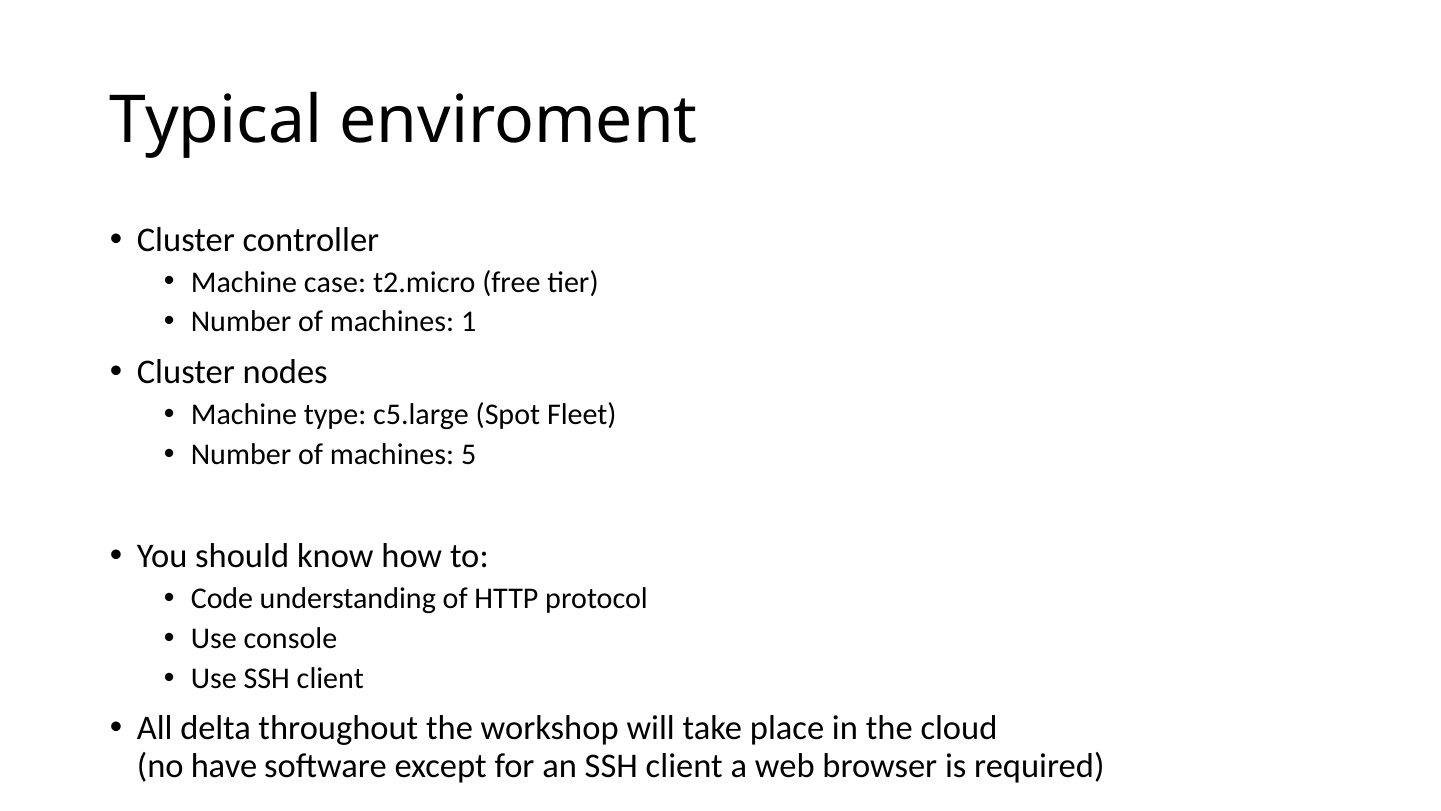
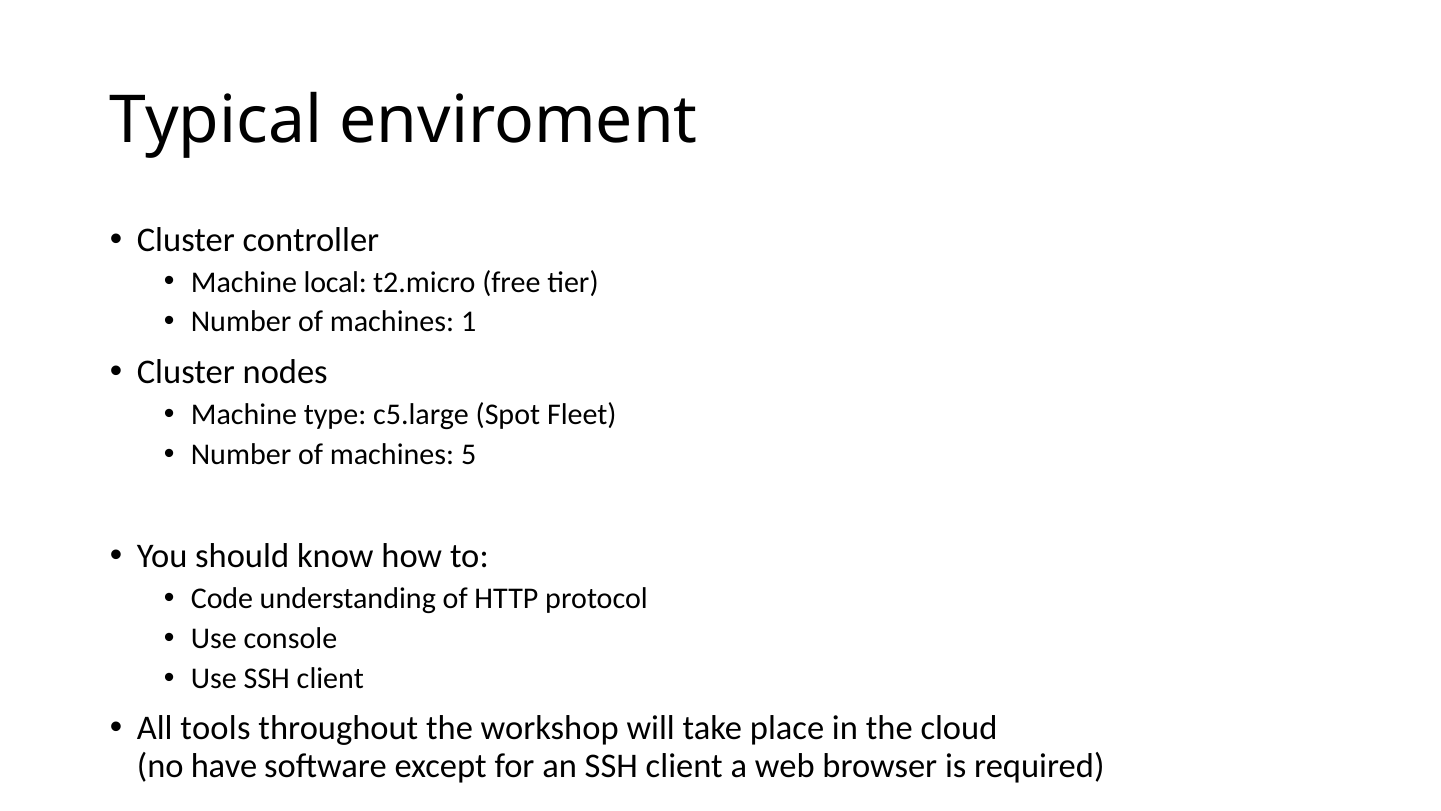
case: case -> local
delta: delta -> tools
